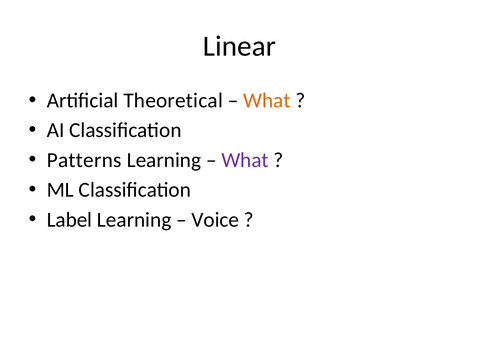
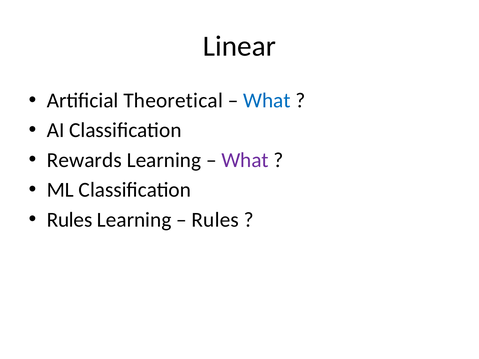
What at (267, 101) colour: orange -> blue
Patterns: Patterns -> Rewards
Label at (69, 220): Label -> Rules
Voice at (215, 220): Voice -> Rules
